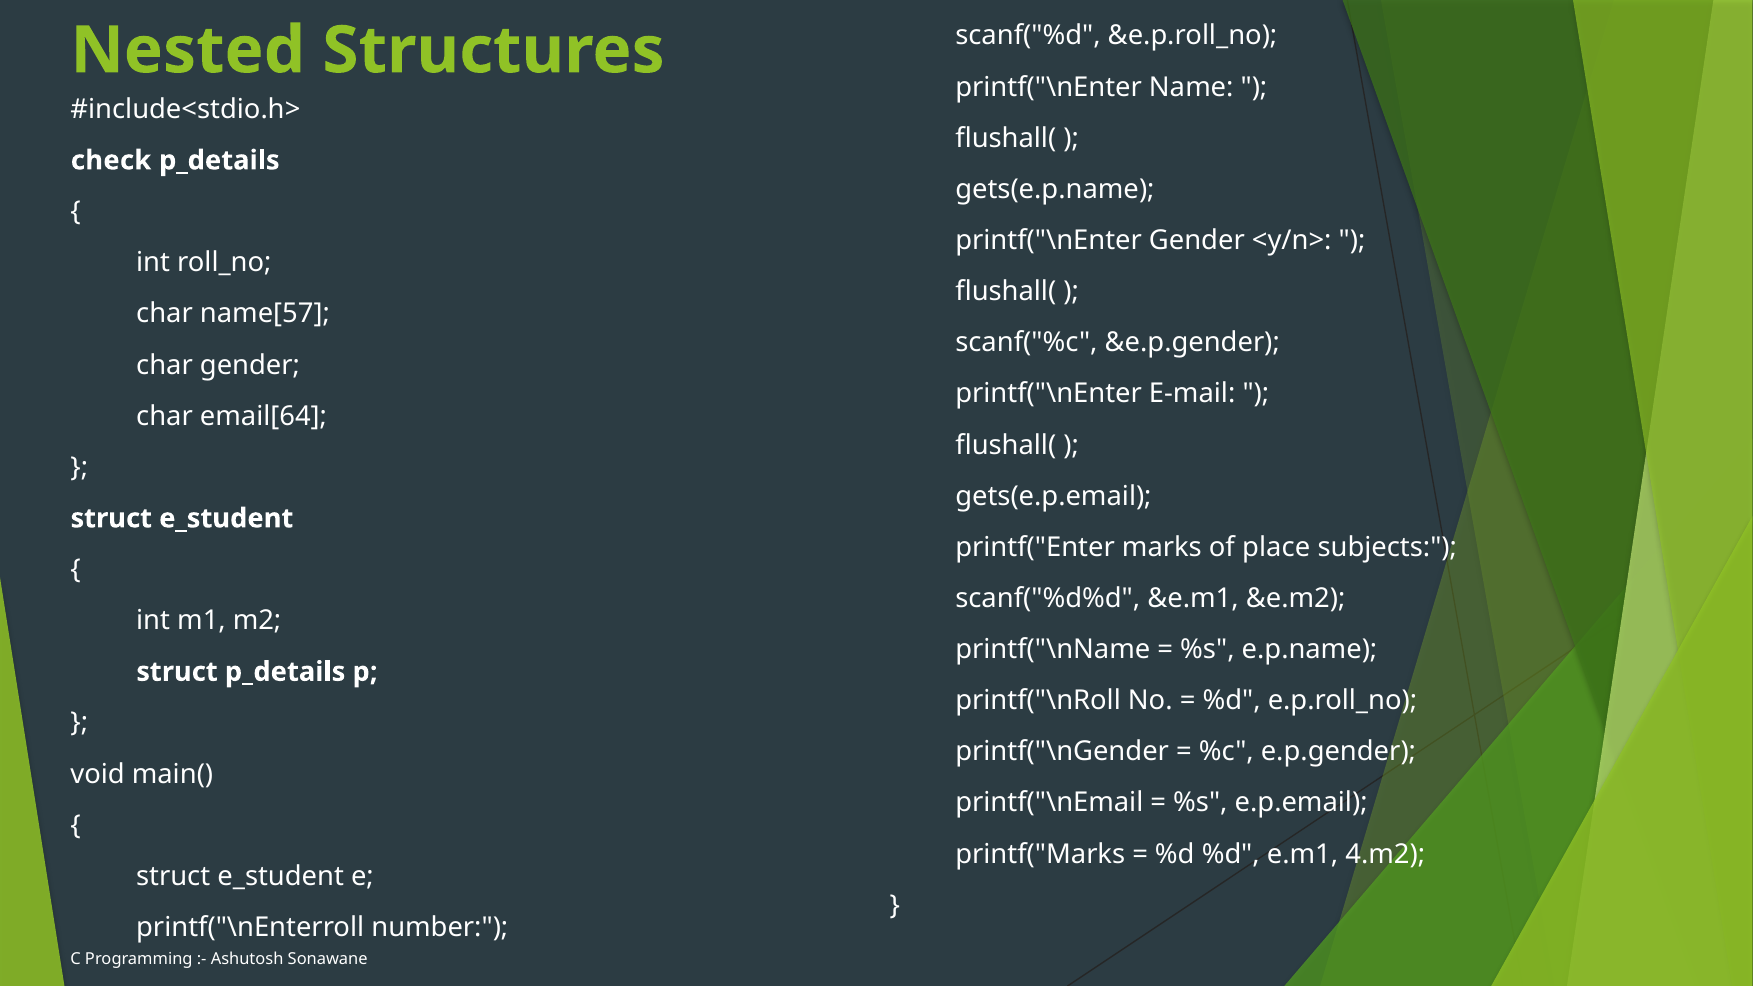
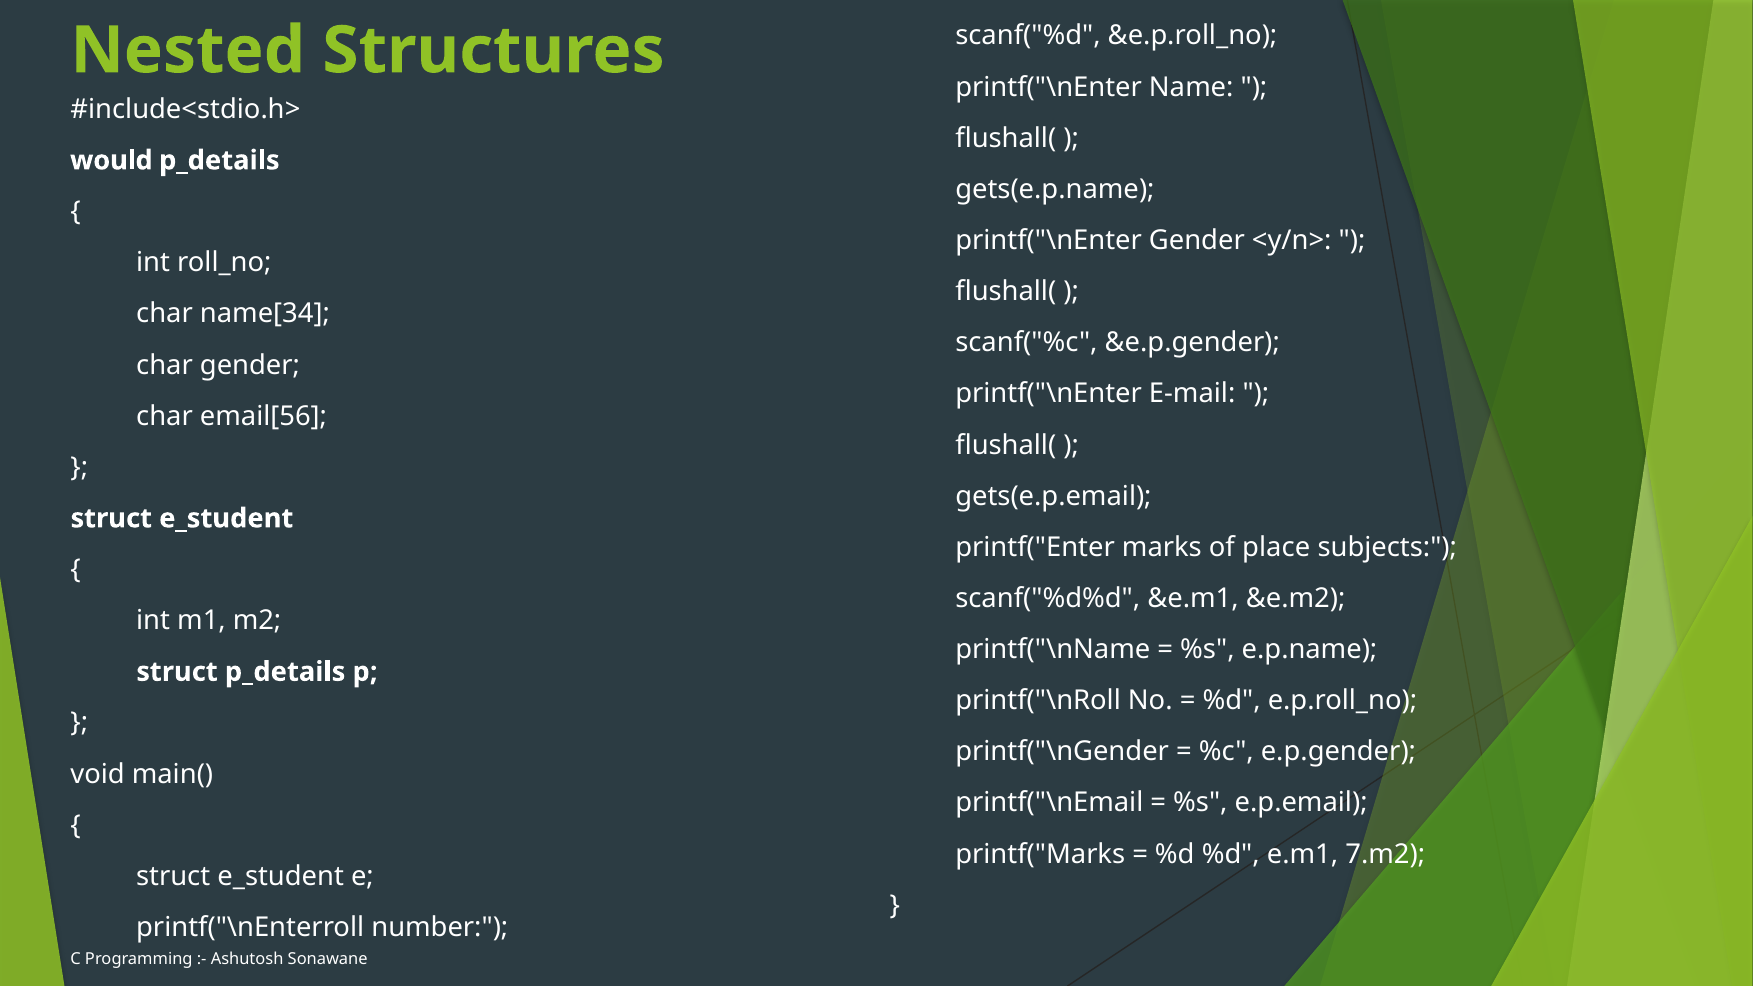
check: check -> would
name[57: name[57 -> name[34
email[64: email[64 -> email[56
4.m2: 4.m2 -> 7.m2
